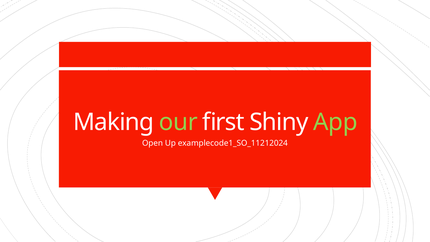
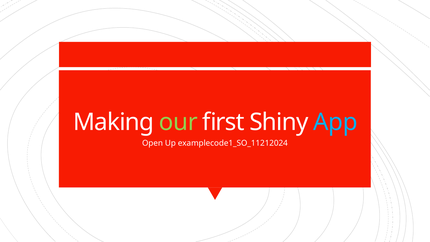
App colour: light green -> light blue
